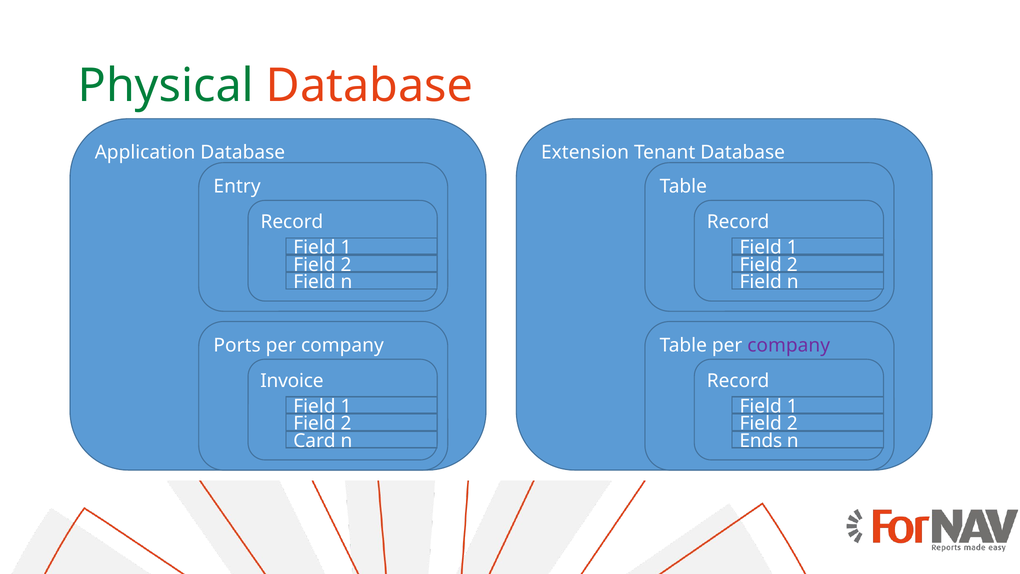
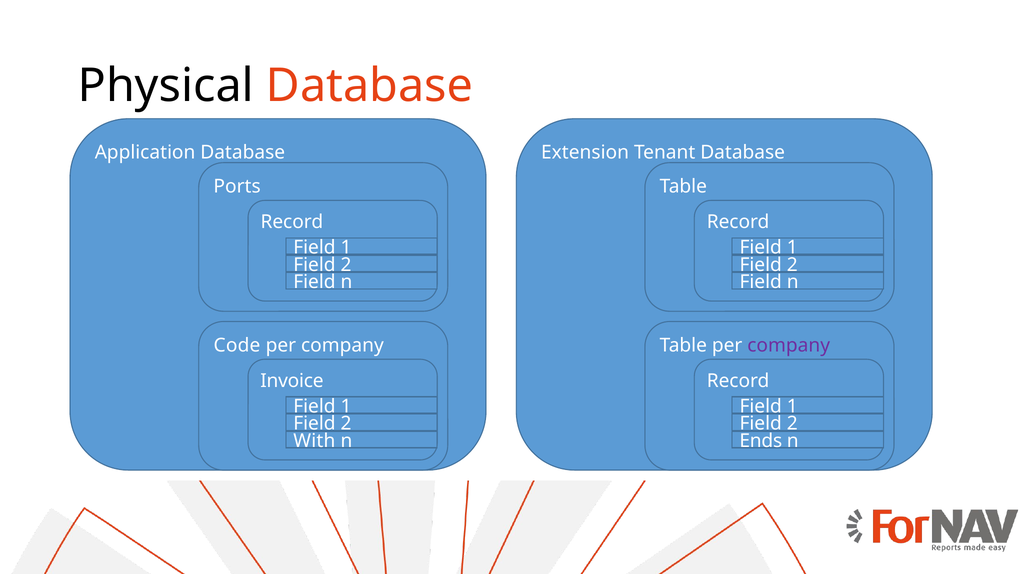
Physical colour: green -> black
Entry: Entry -> Ports
Ports: Ports -> Code
Card: Card -> With
